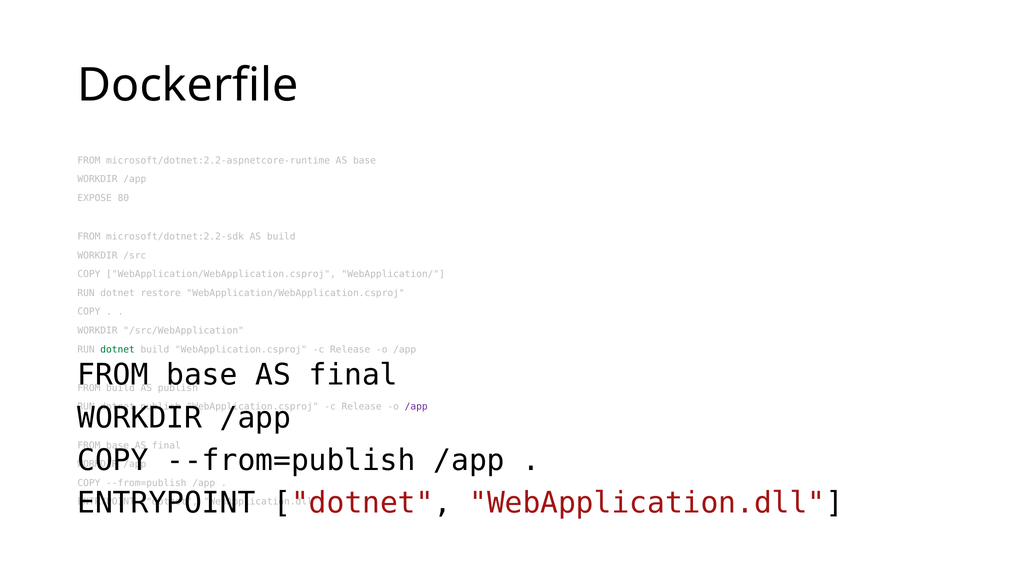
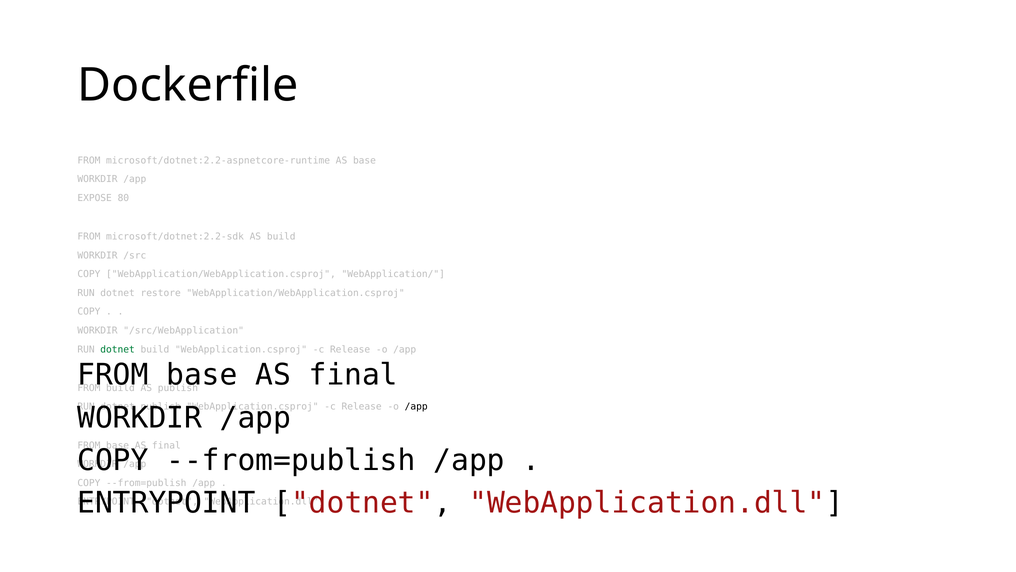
/app at (416, 406) colour: purple -> black
